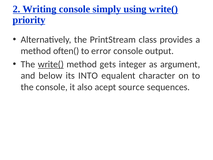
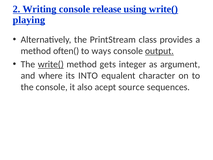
simply: simply -> release
priority: priority -> playing
error: error -> ways
output underline: none -> present
below: below -> where
